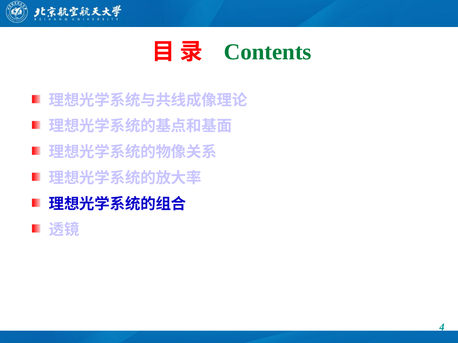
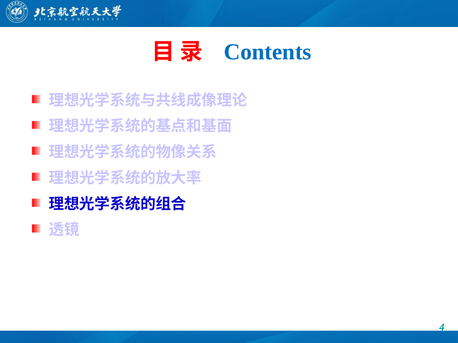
Contents colour: green -> blue
